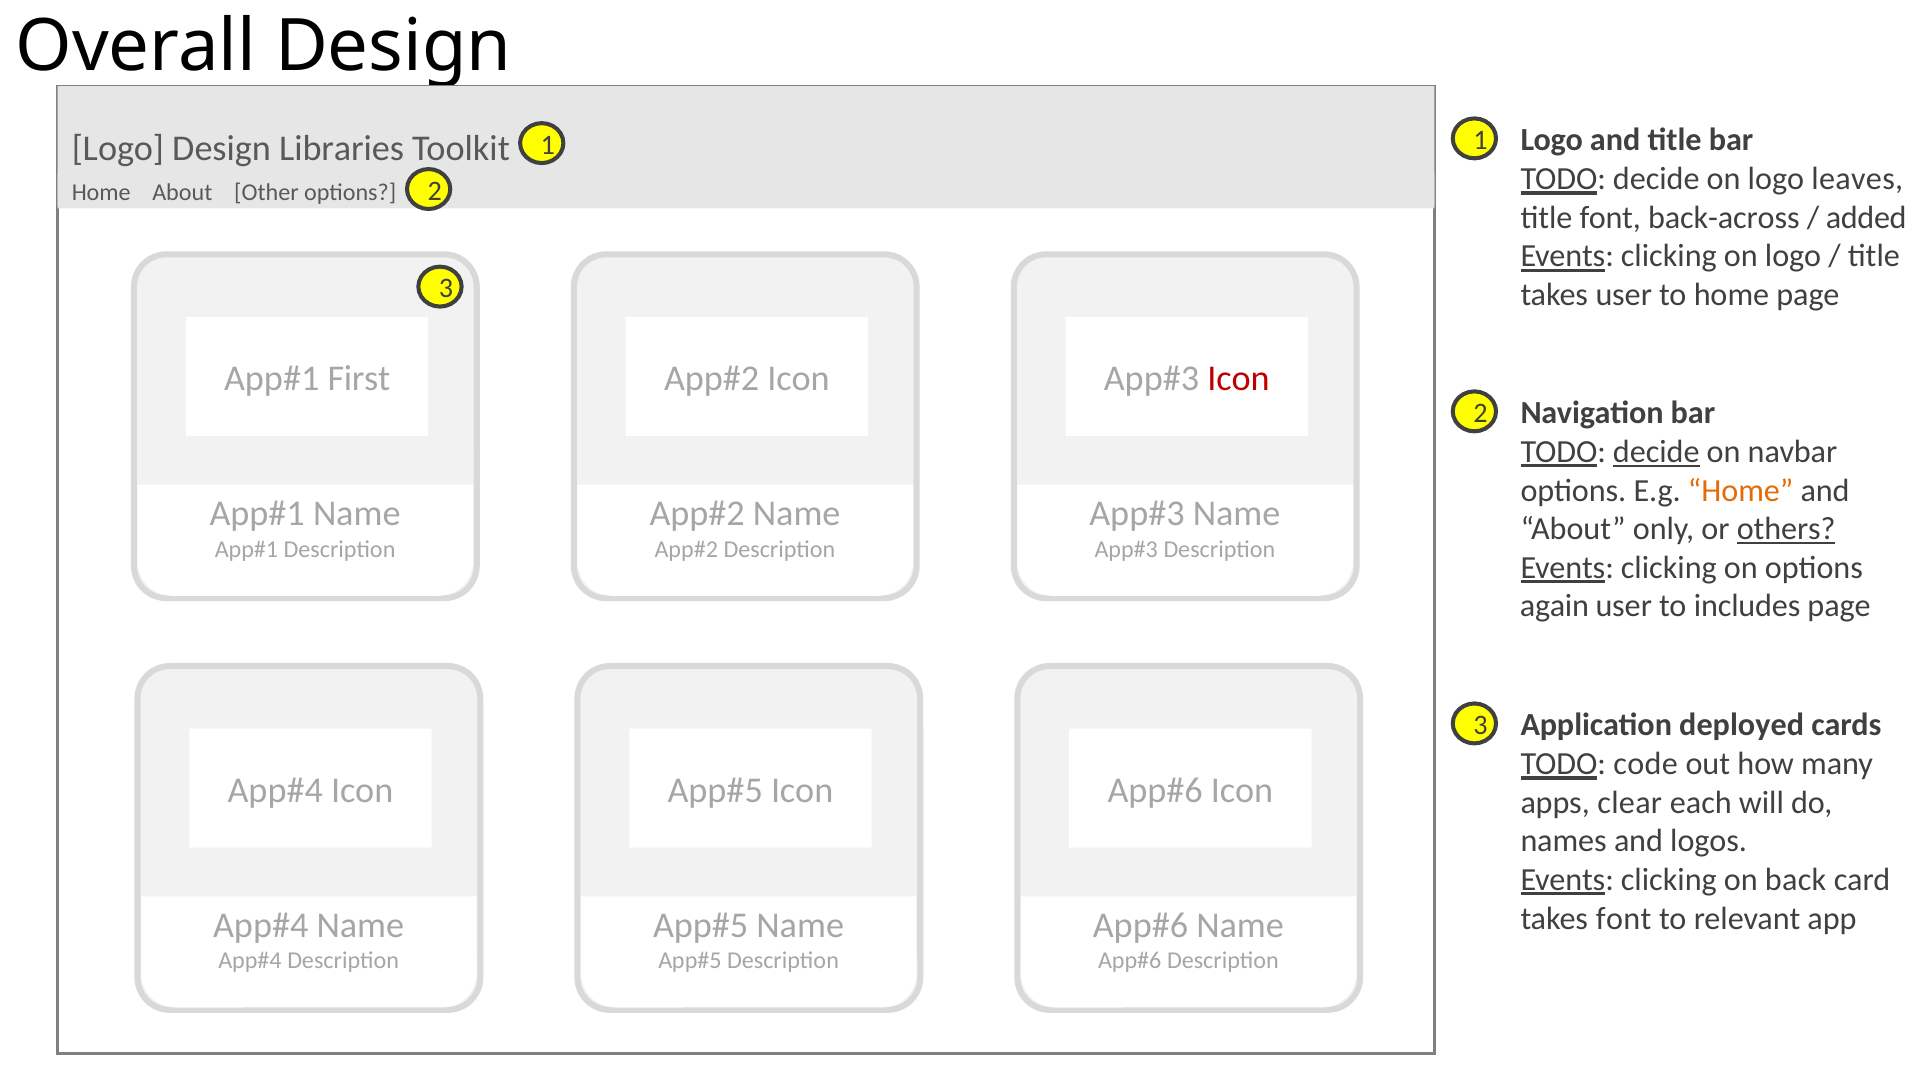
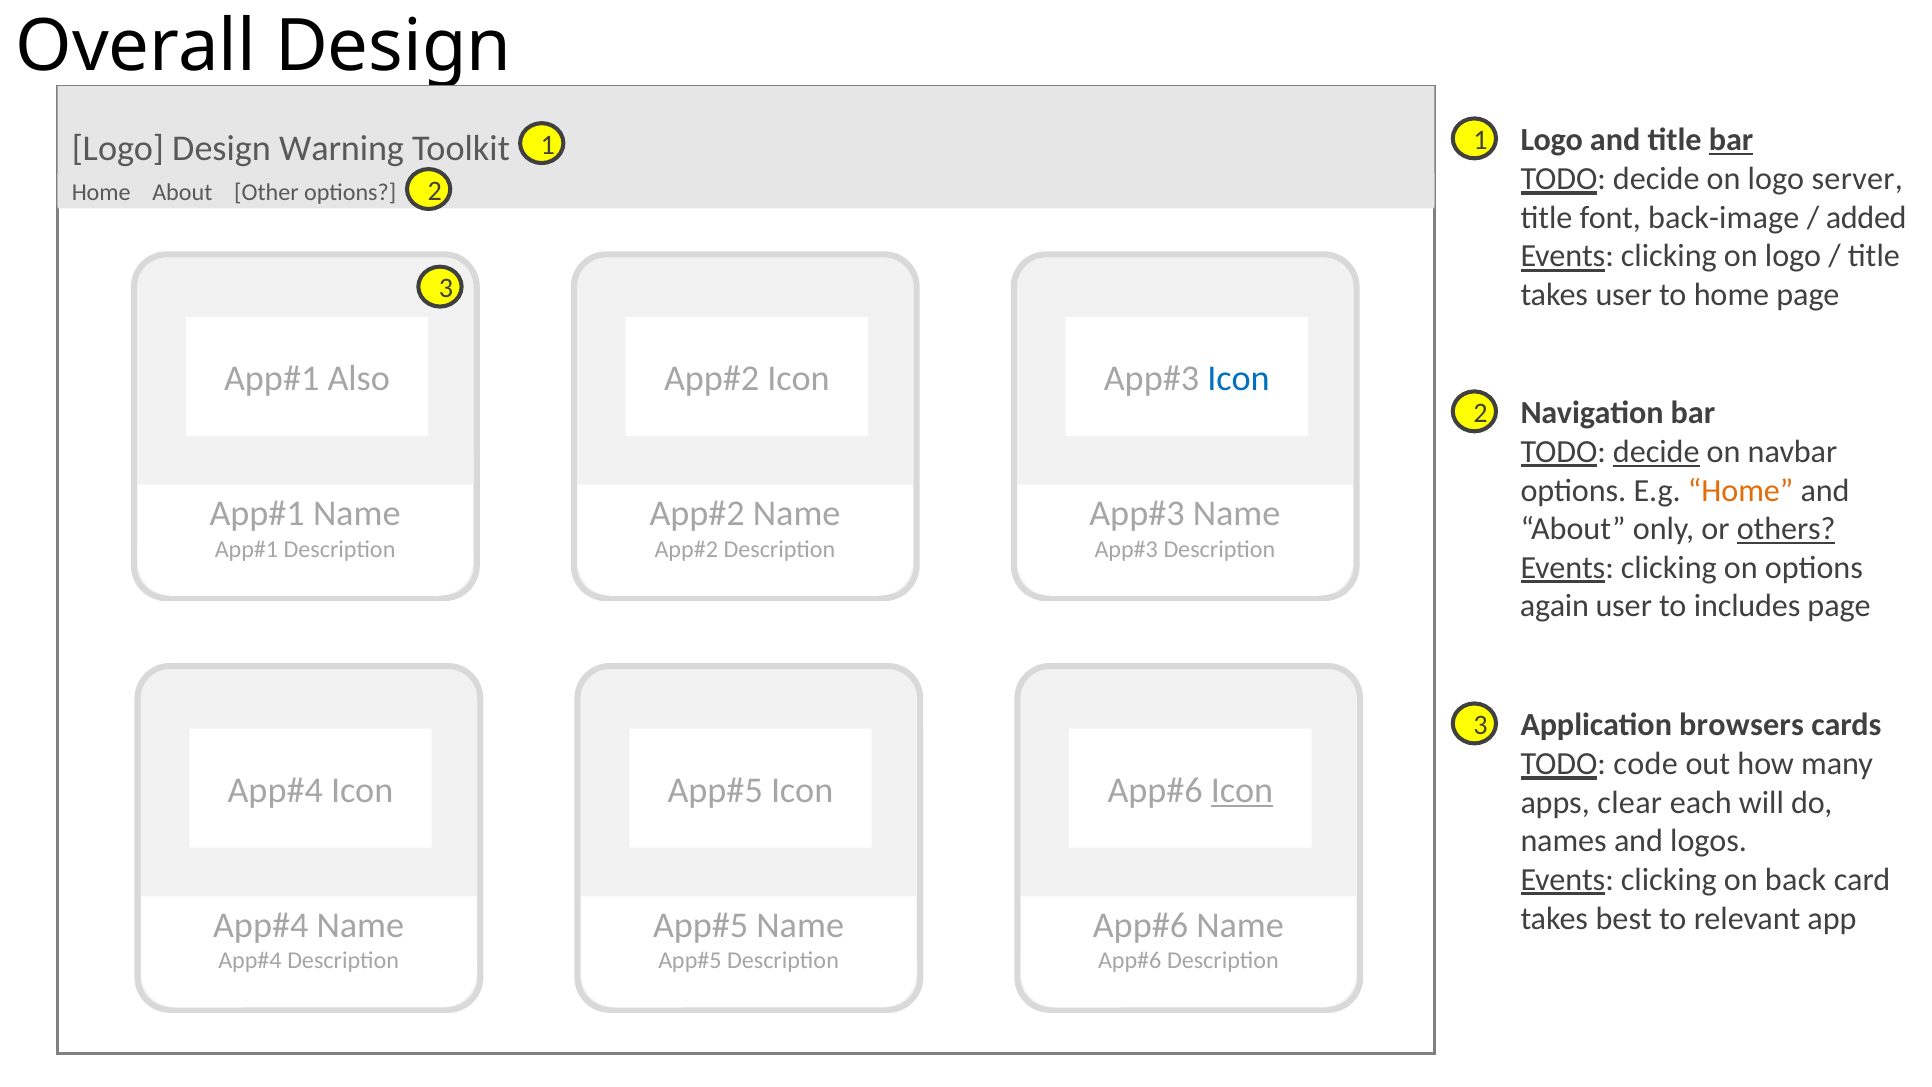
bar at (1731, 140) underline: none -> present
Libraries: Libraries -> Warning
leaves: leaves -> server
back-across: back-across -> back-image
First: First -> Also
Icon at (1239, 379) colour: red -> blue
deployed: deployed -> browsers
Icon at (1242, 790) underline: none -> present
takes font: font -> best
